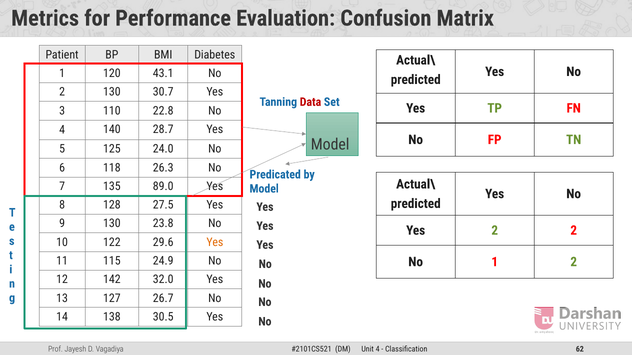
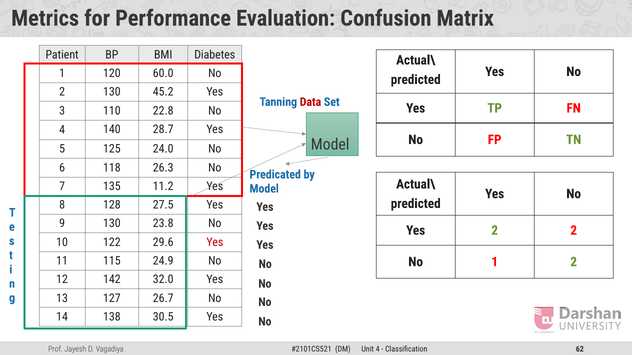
43.1: 43.1 -> 60.0
30.7: 30.7 -> 45.2
89.0: 89.0 -> 11.2
Yes at (215, 243) colour: orange -> red
